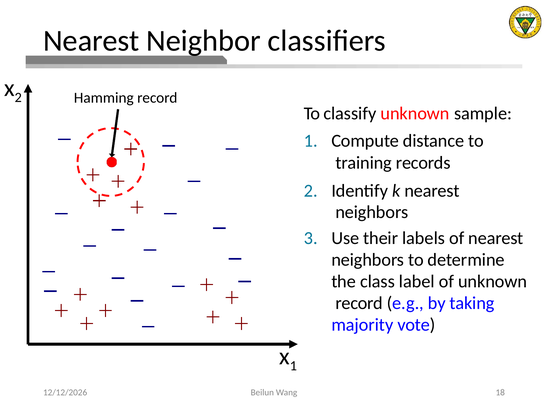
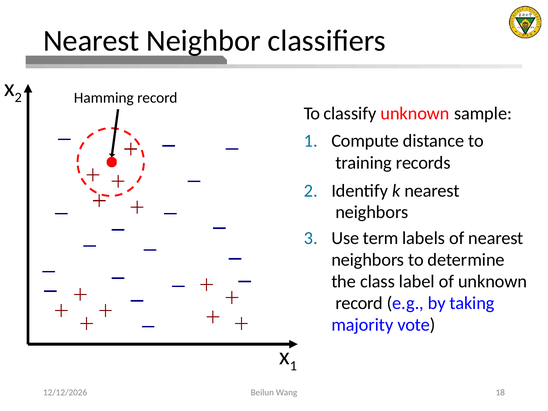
their: their -> term
